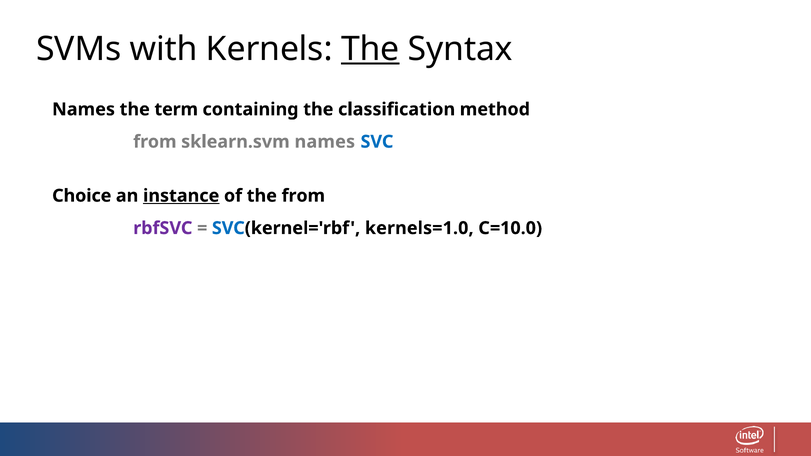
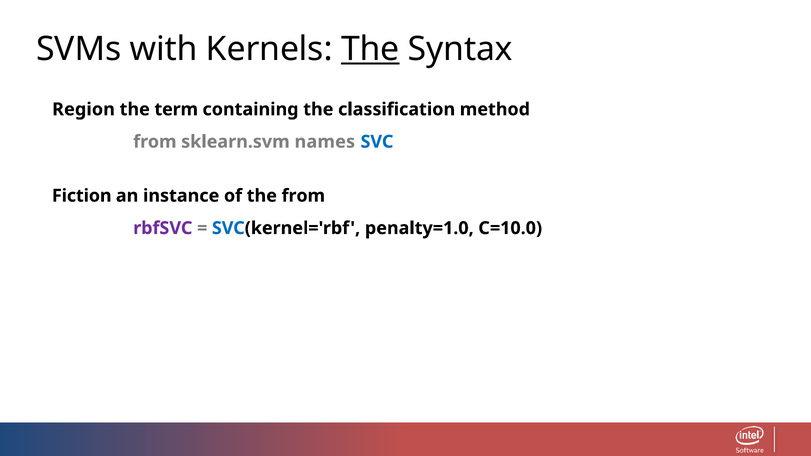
Names at (84, 109): Names -> Region
Choice: Choice -> Fiction
instance underline: present -> none
kernels=1.0: kernels=1.0 -> penalty=1.0
